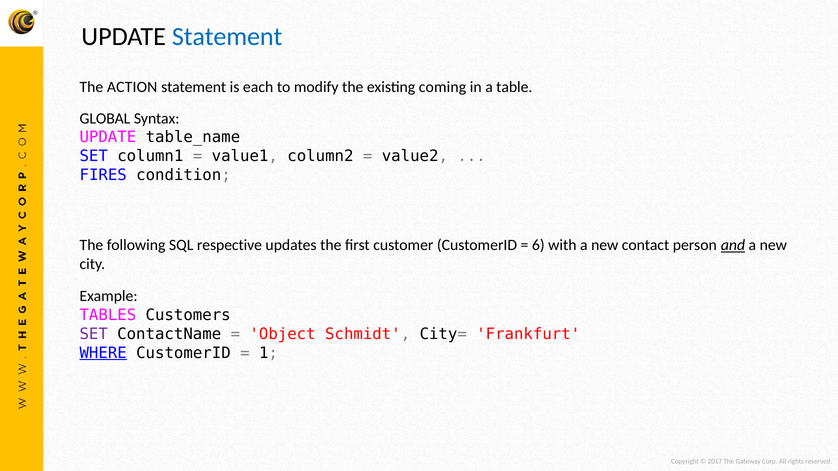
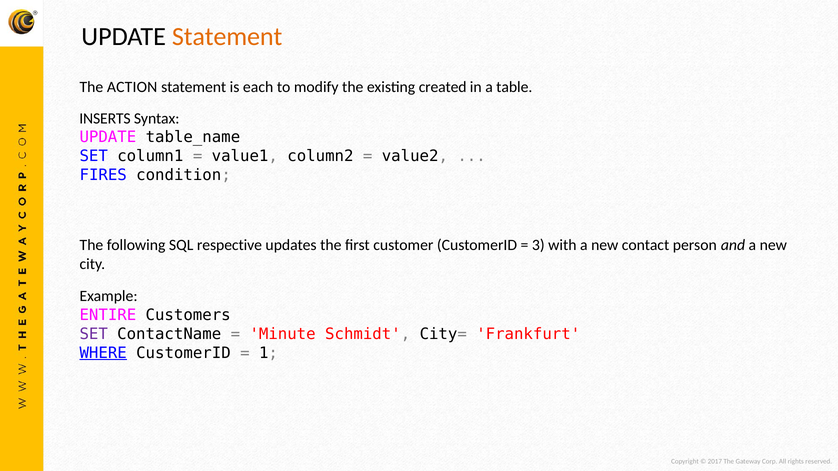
Statement at (227, 36) colour: blue -> orange
coming: coming -> created
GLOBAL: GLOBAL -> INSERTS
6: 6 -> 3
and underline: present -> none
TABLES: TABLES -> ENTIRE
Object: Object -> Minute
